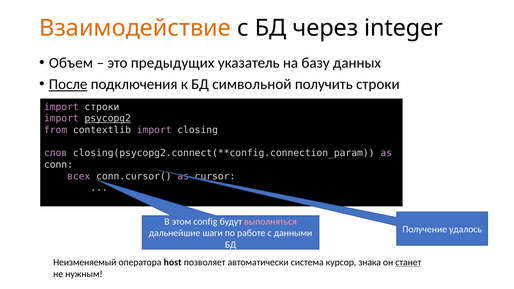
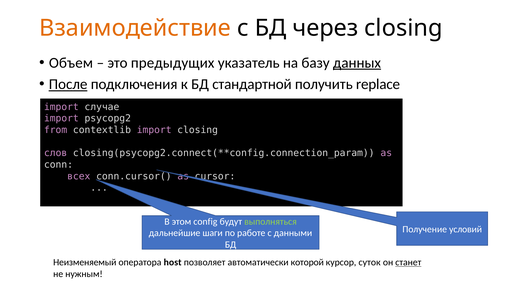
через integer: integer -> closing
данных underline: none -> present
символьной: символьной -> стандартной
получить строки: строки -> replace
import строки: строки -> случае
psycopg2 underline: present -> none
выполняться colour: pink -> light green
удалось: удалось -> условий
система: система -> которой
знака: знака -> суток
